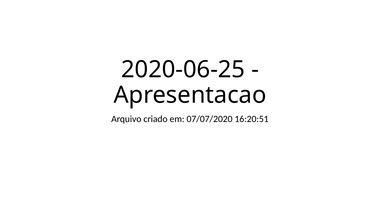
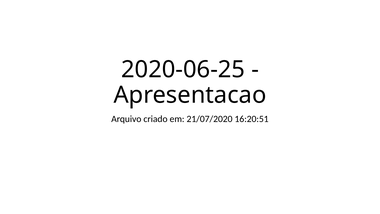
07/07/2020: 07/07/2020 -> 21/07/2020
